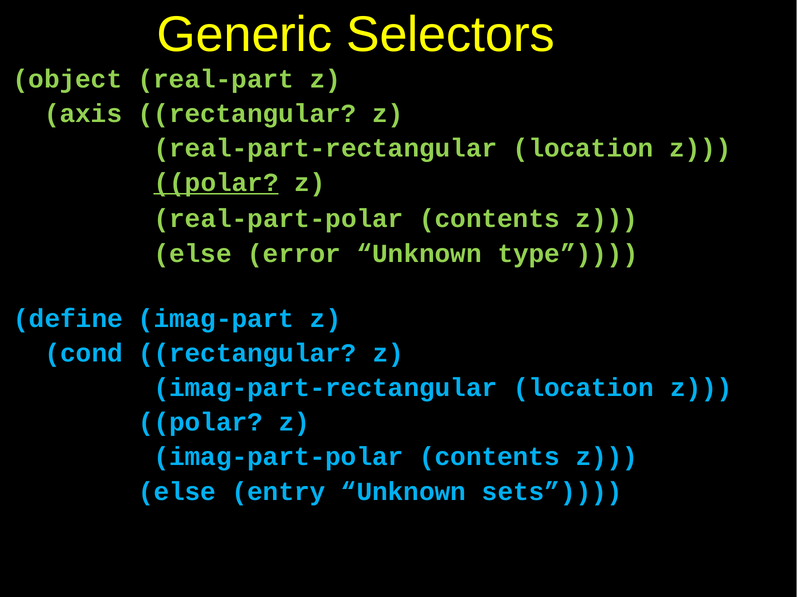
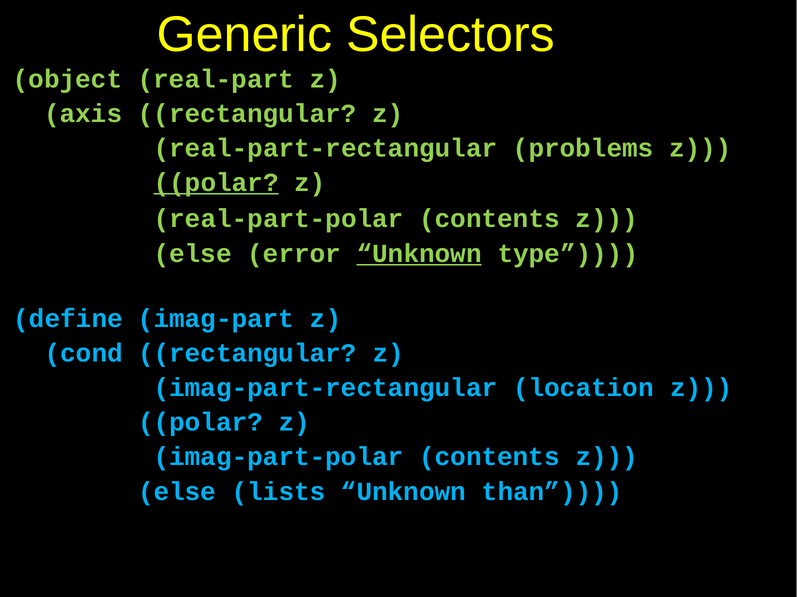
real-part-rectangular location: location -> problems
Unknown at (419, 254) underline: none -> present
entry: entry -> lists
sets: sets -> than
